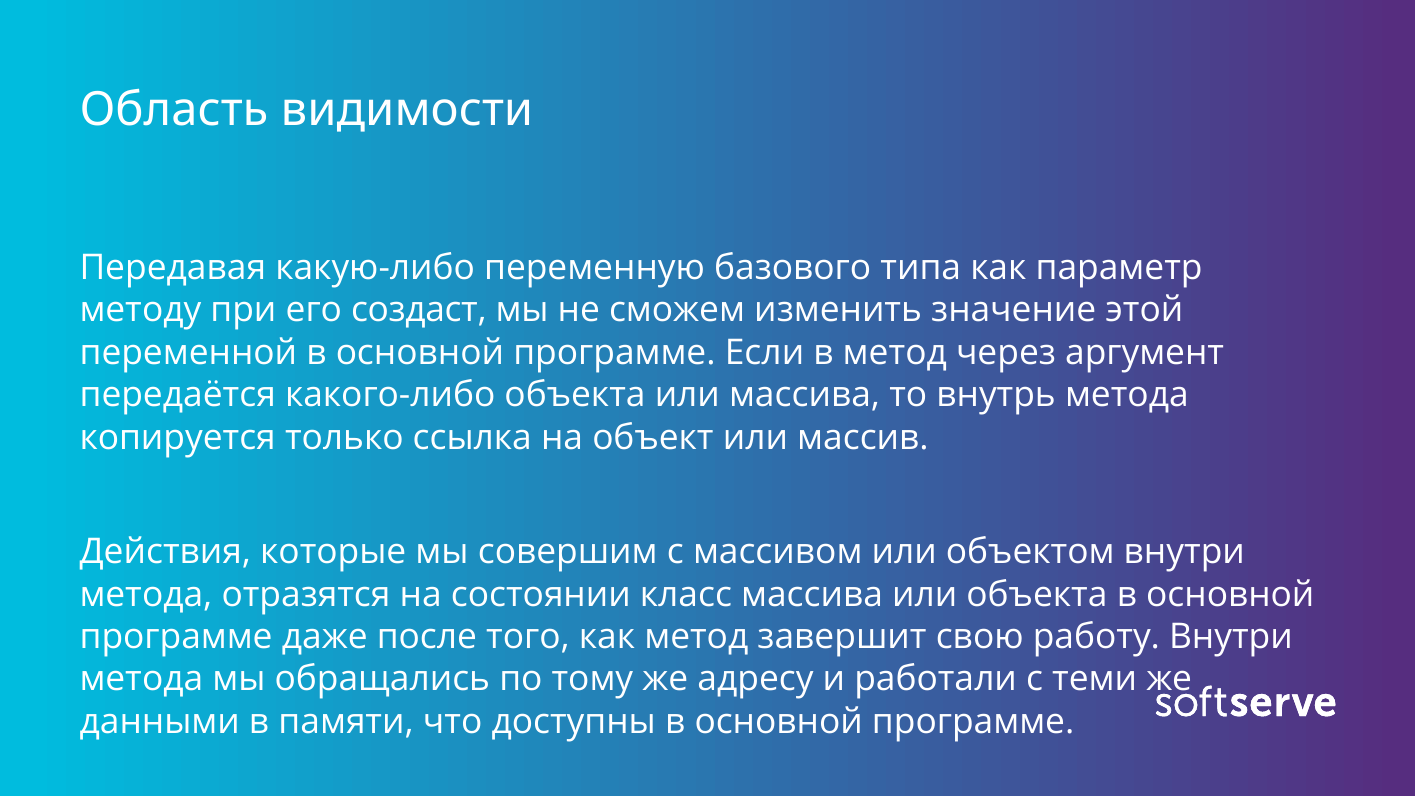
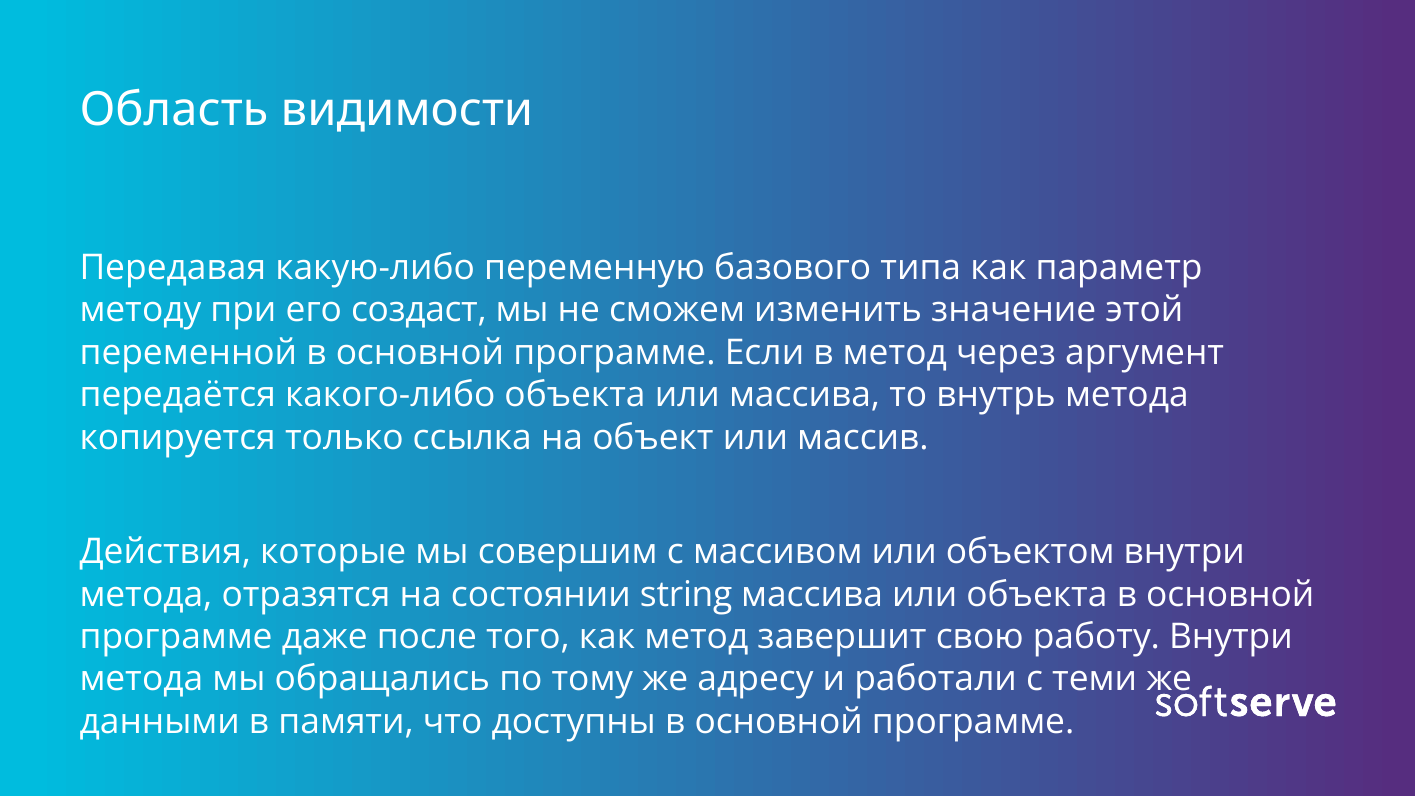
класс: класс -> string
